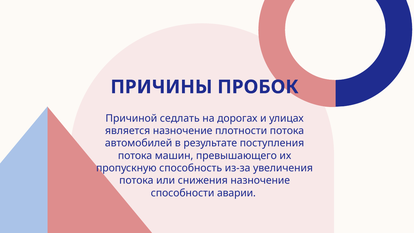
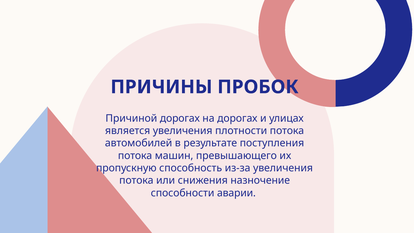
Причиной седлать: седлать -> дорогах
является назночение: назночение -> увеличения
